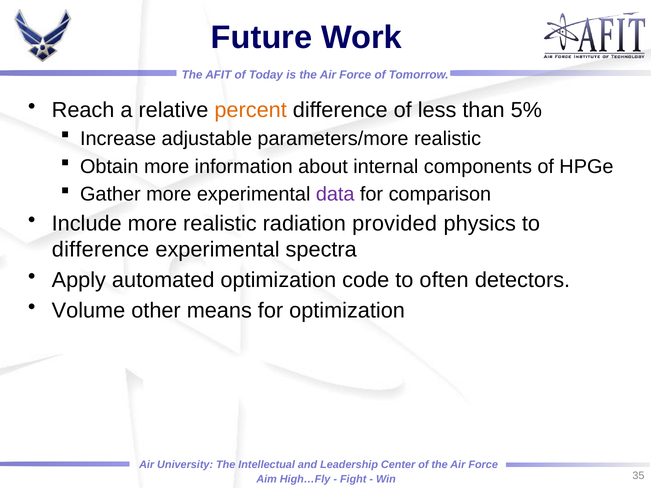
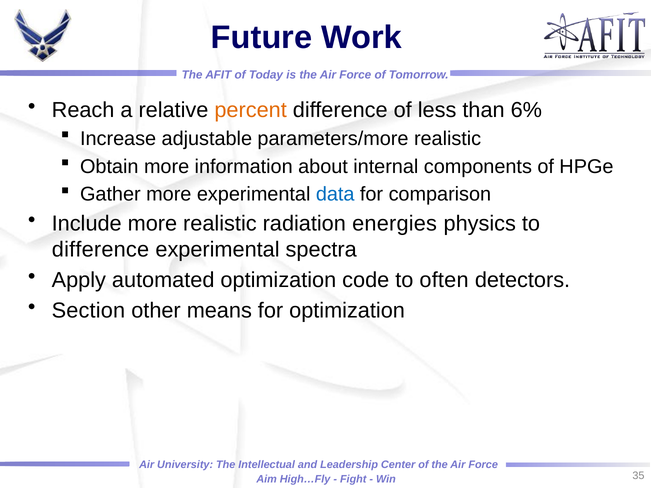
5%: 5% -> 6%
data colour: purple -> blue
provided: provided -> energies
Volume: Volume -> Section
